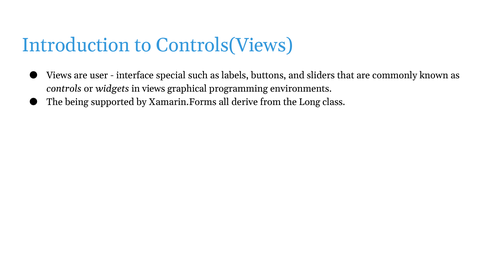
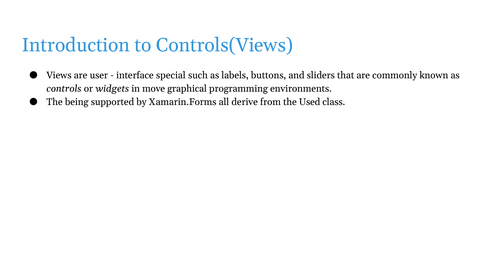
in views: views -> move
Long: Long -> Used
